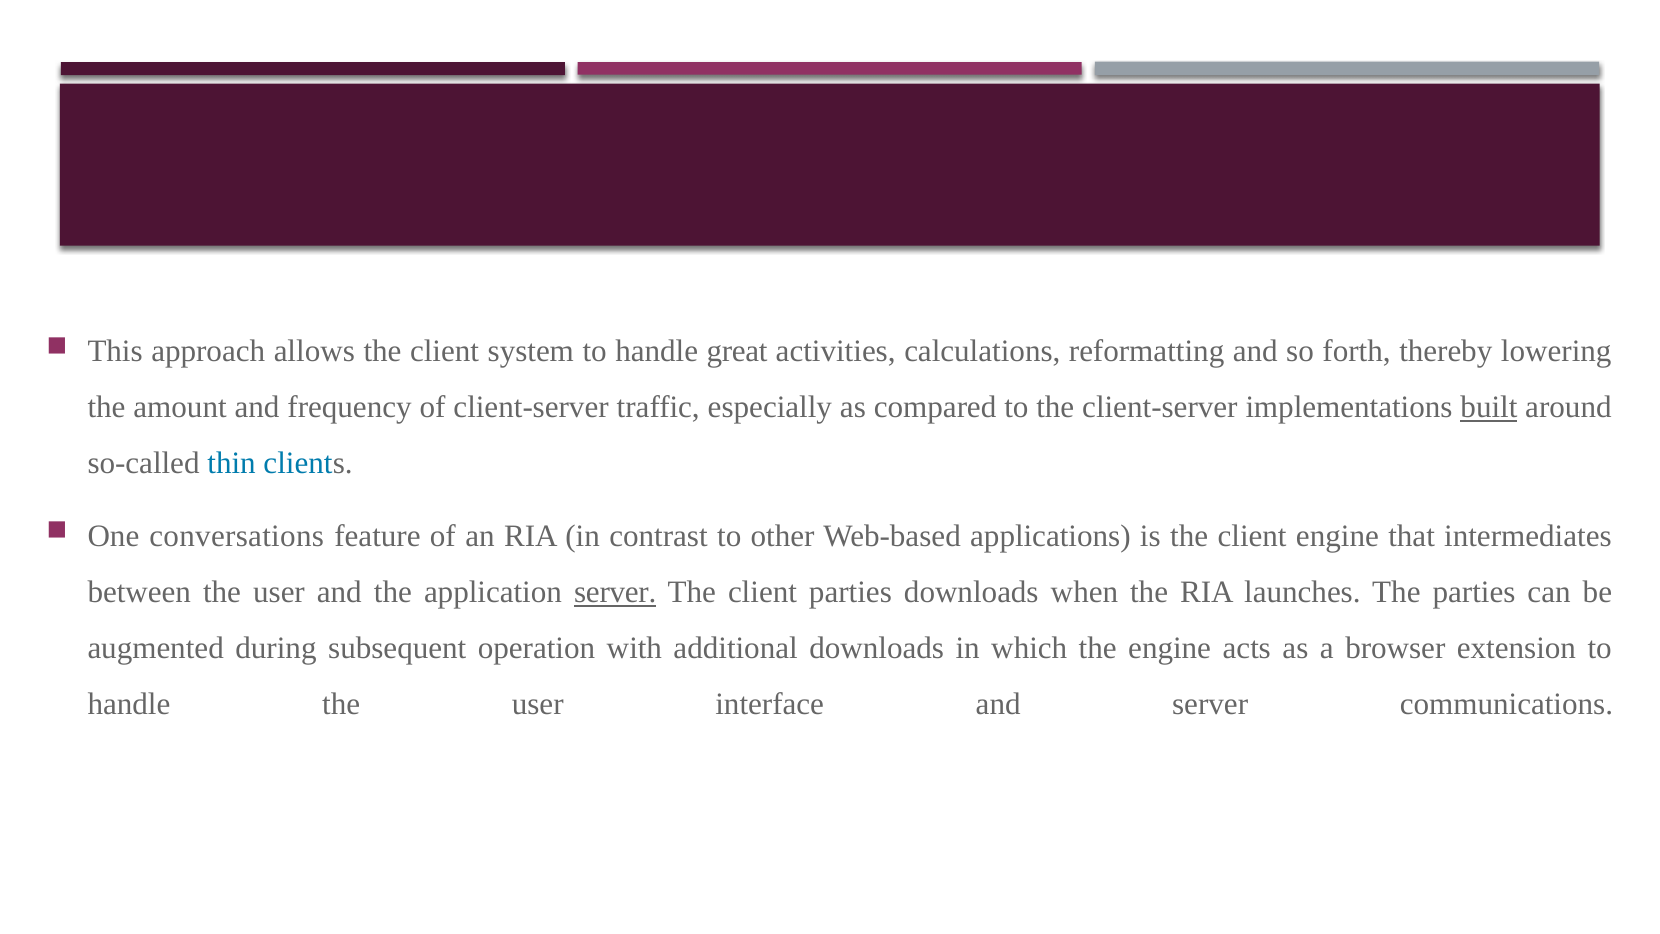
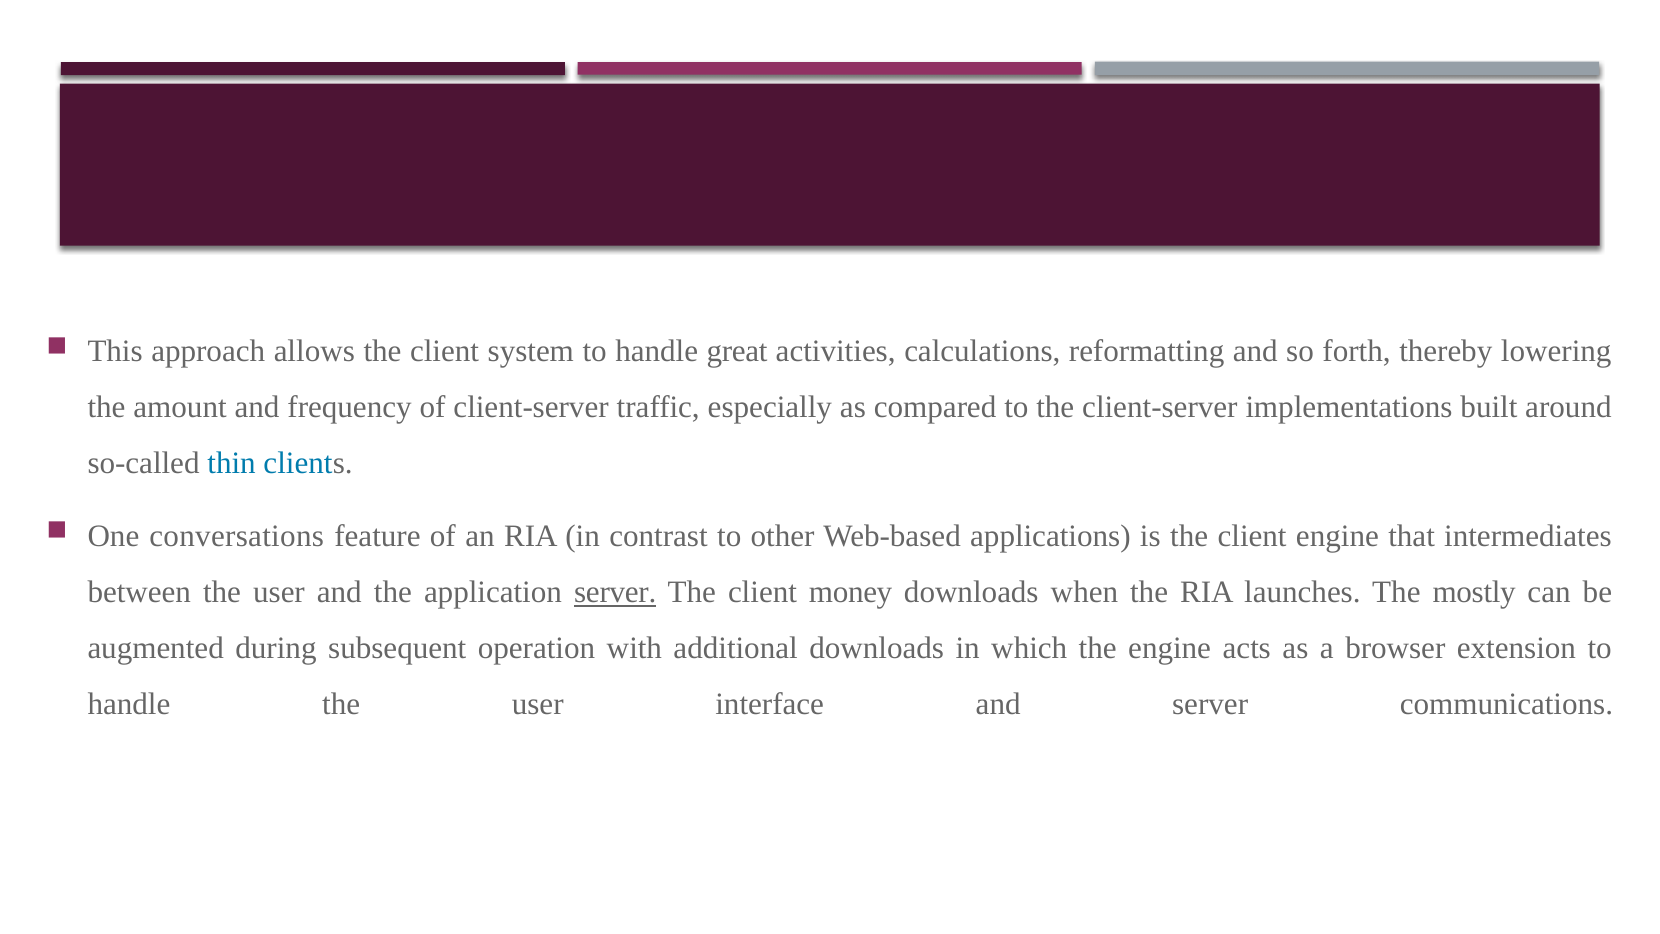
built underline: present -> none
client parties: parties -> money
The parties: parties -> mostly
